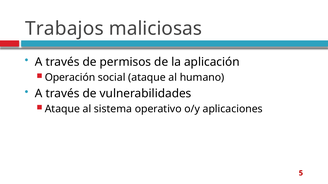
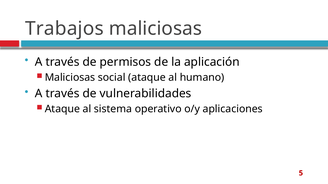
Operación at (70, 78): Operación -> Maliciosas
